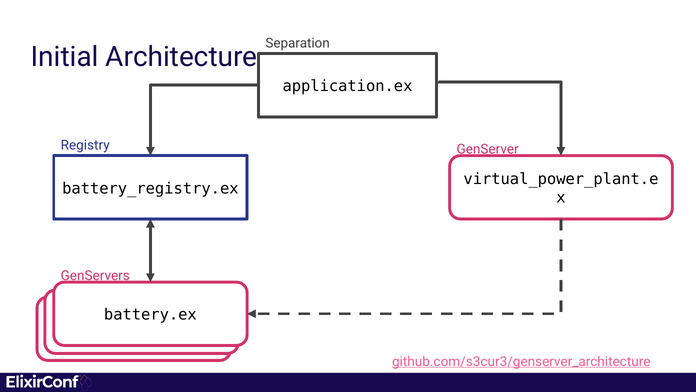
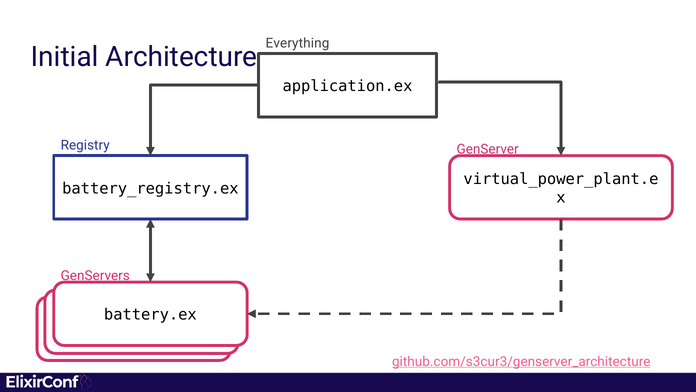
Separation: Separation -> Everything
